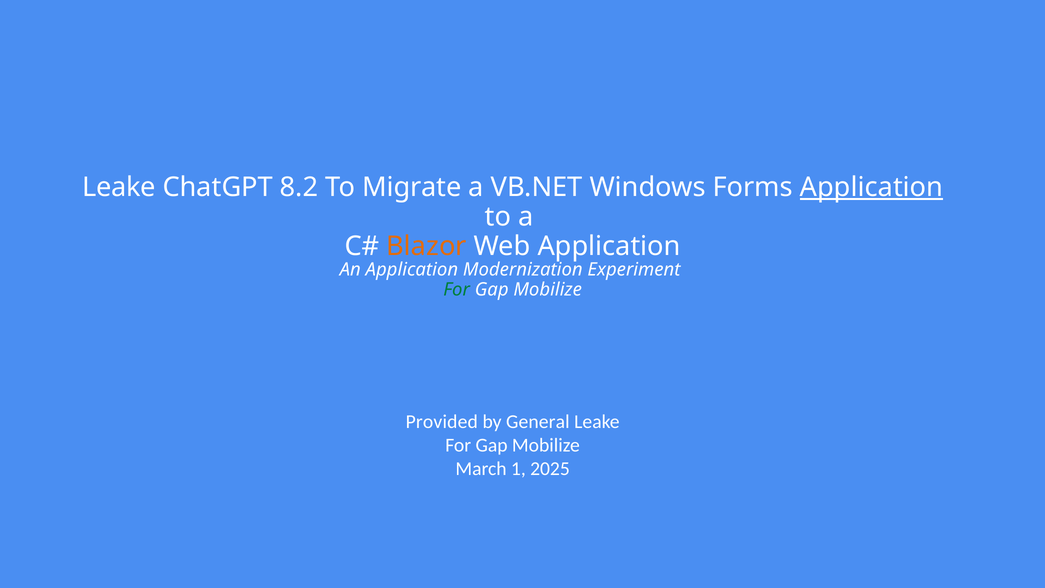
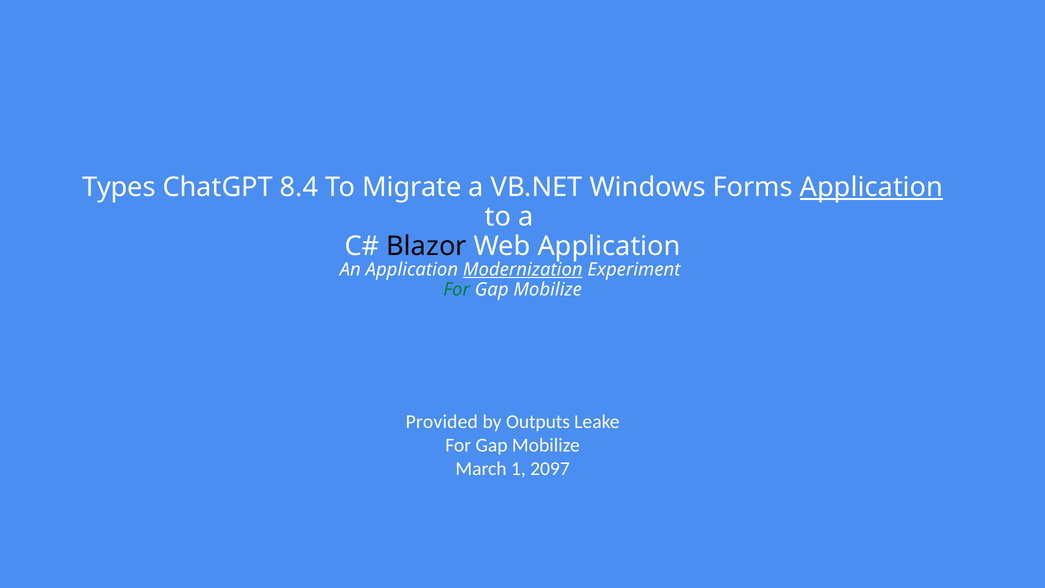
Leake at (119, 187): Leake -> Types
8.2: 8.2 -> 8.4
Blazor colour: orange -> black
Modernization underline: none -> present
General: General -> Outputs
2025: 2025 -> 2097
